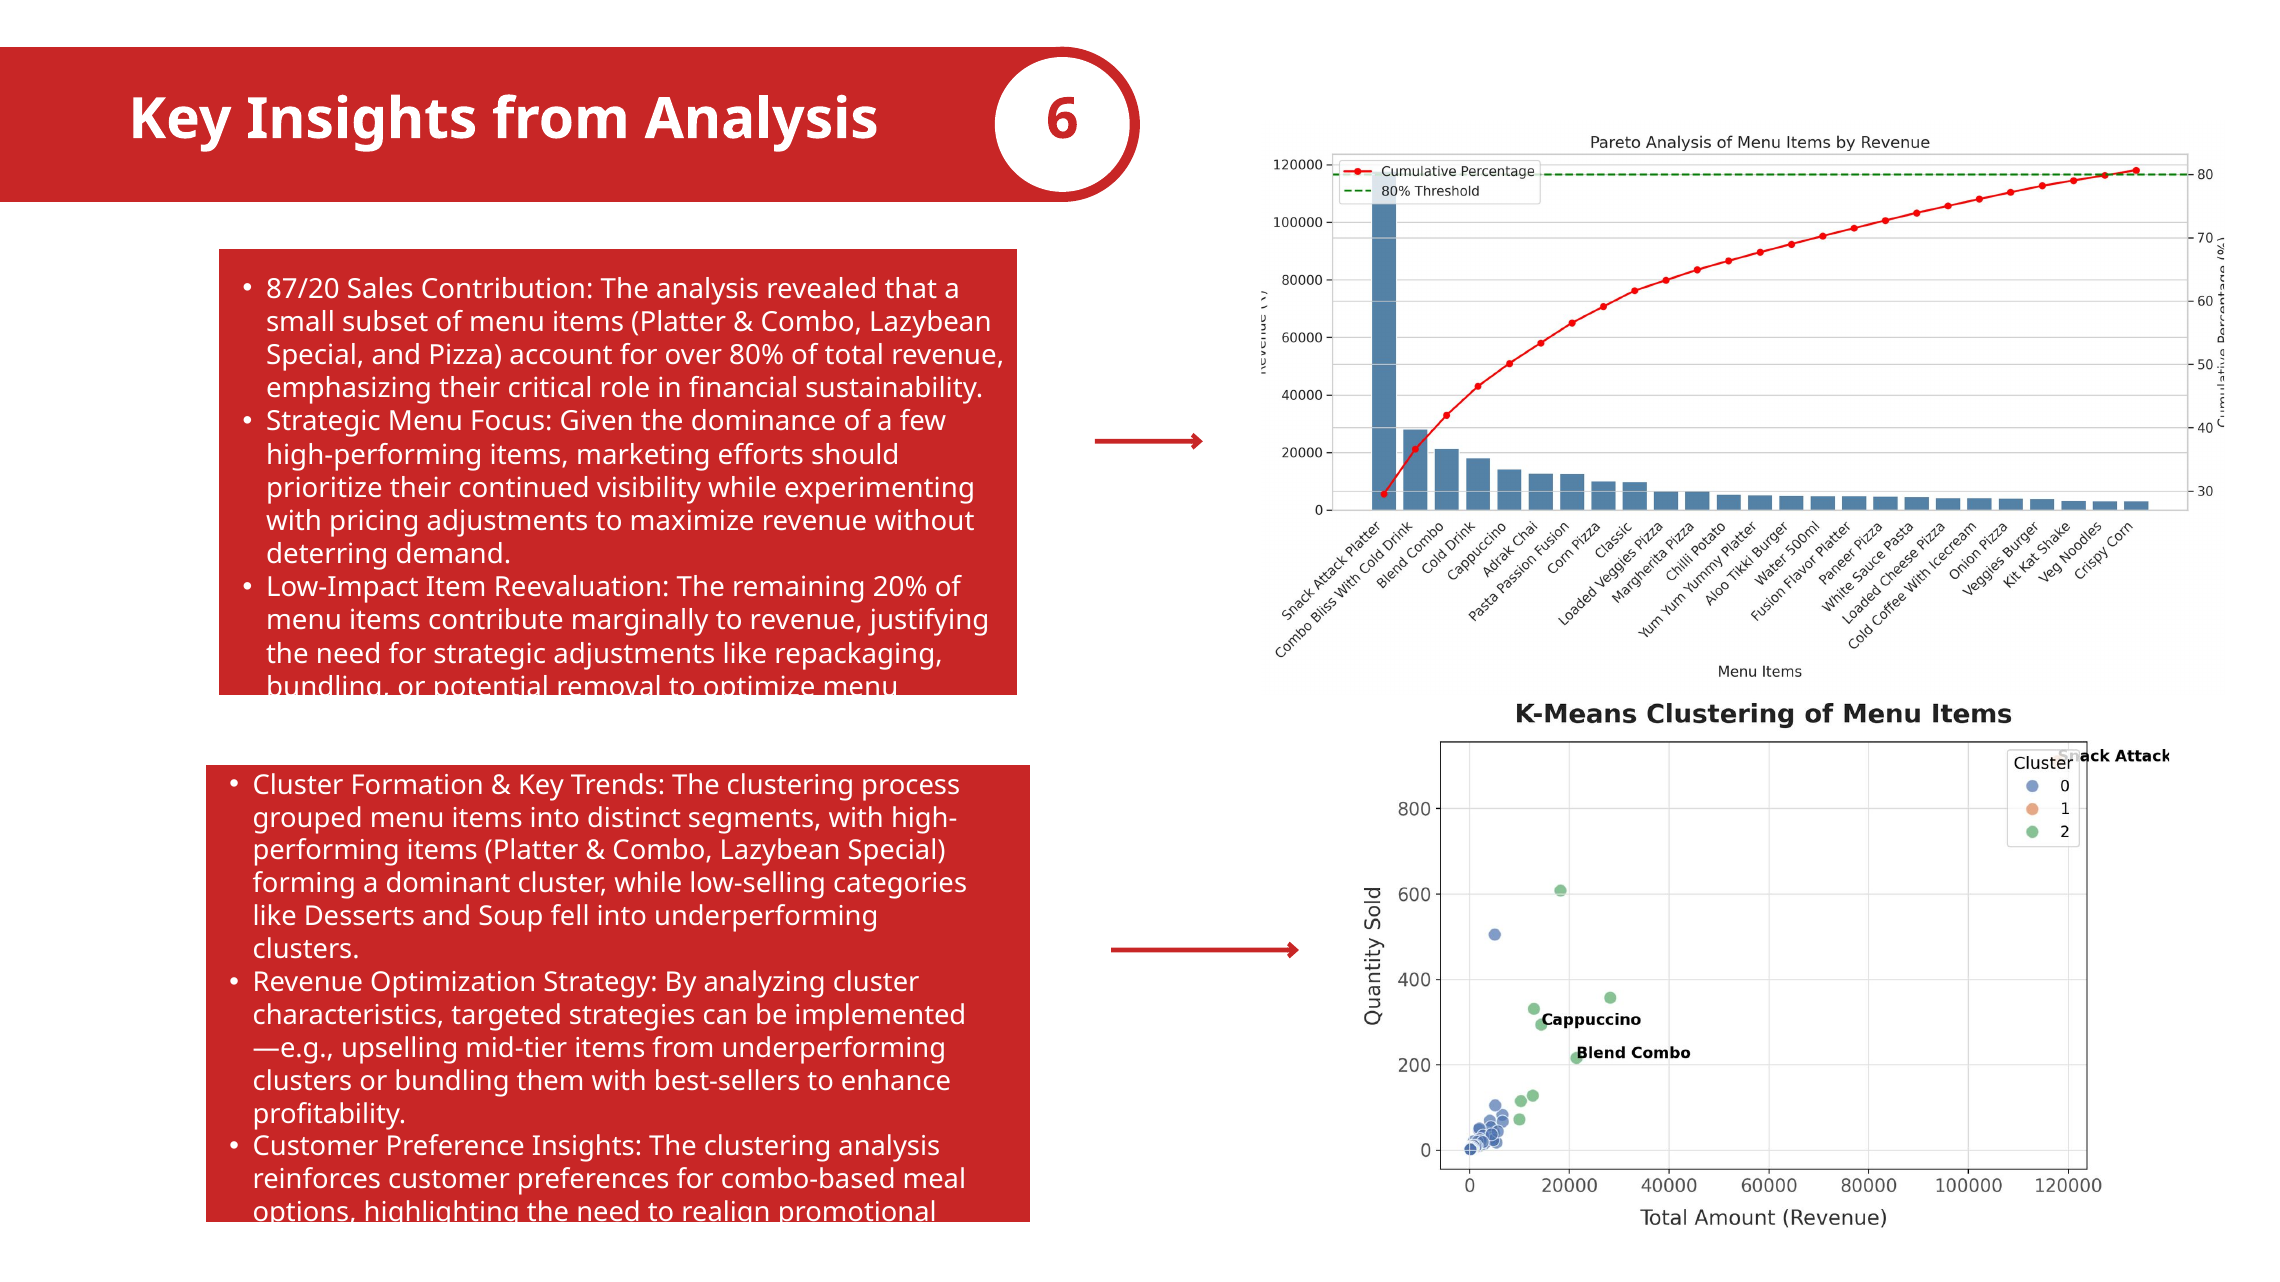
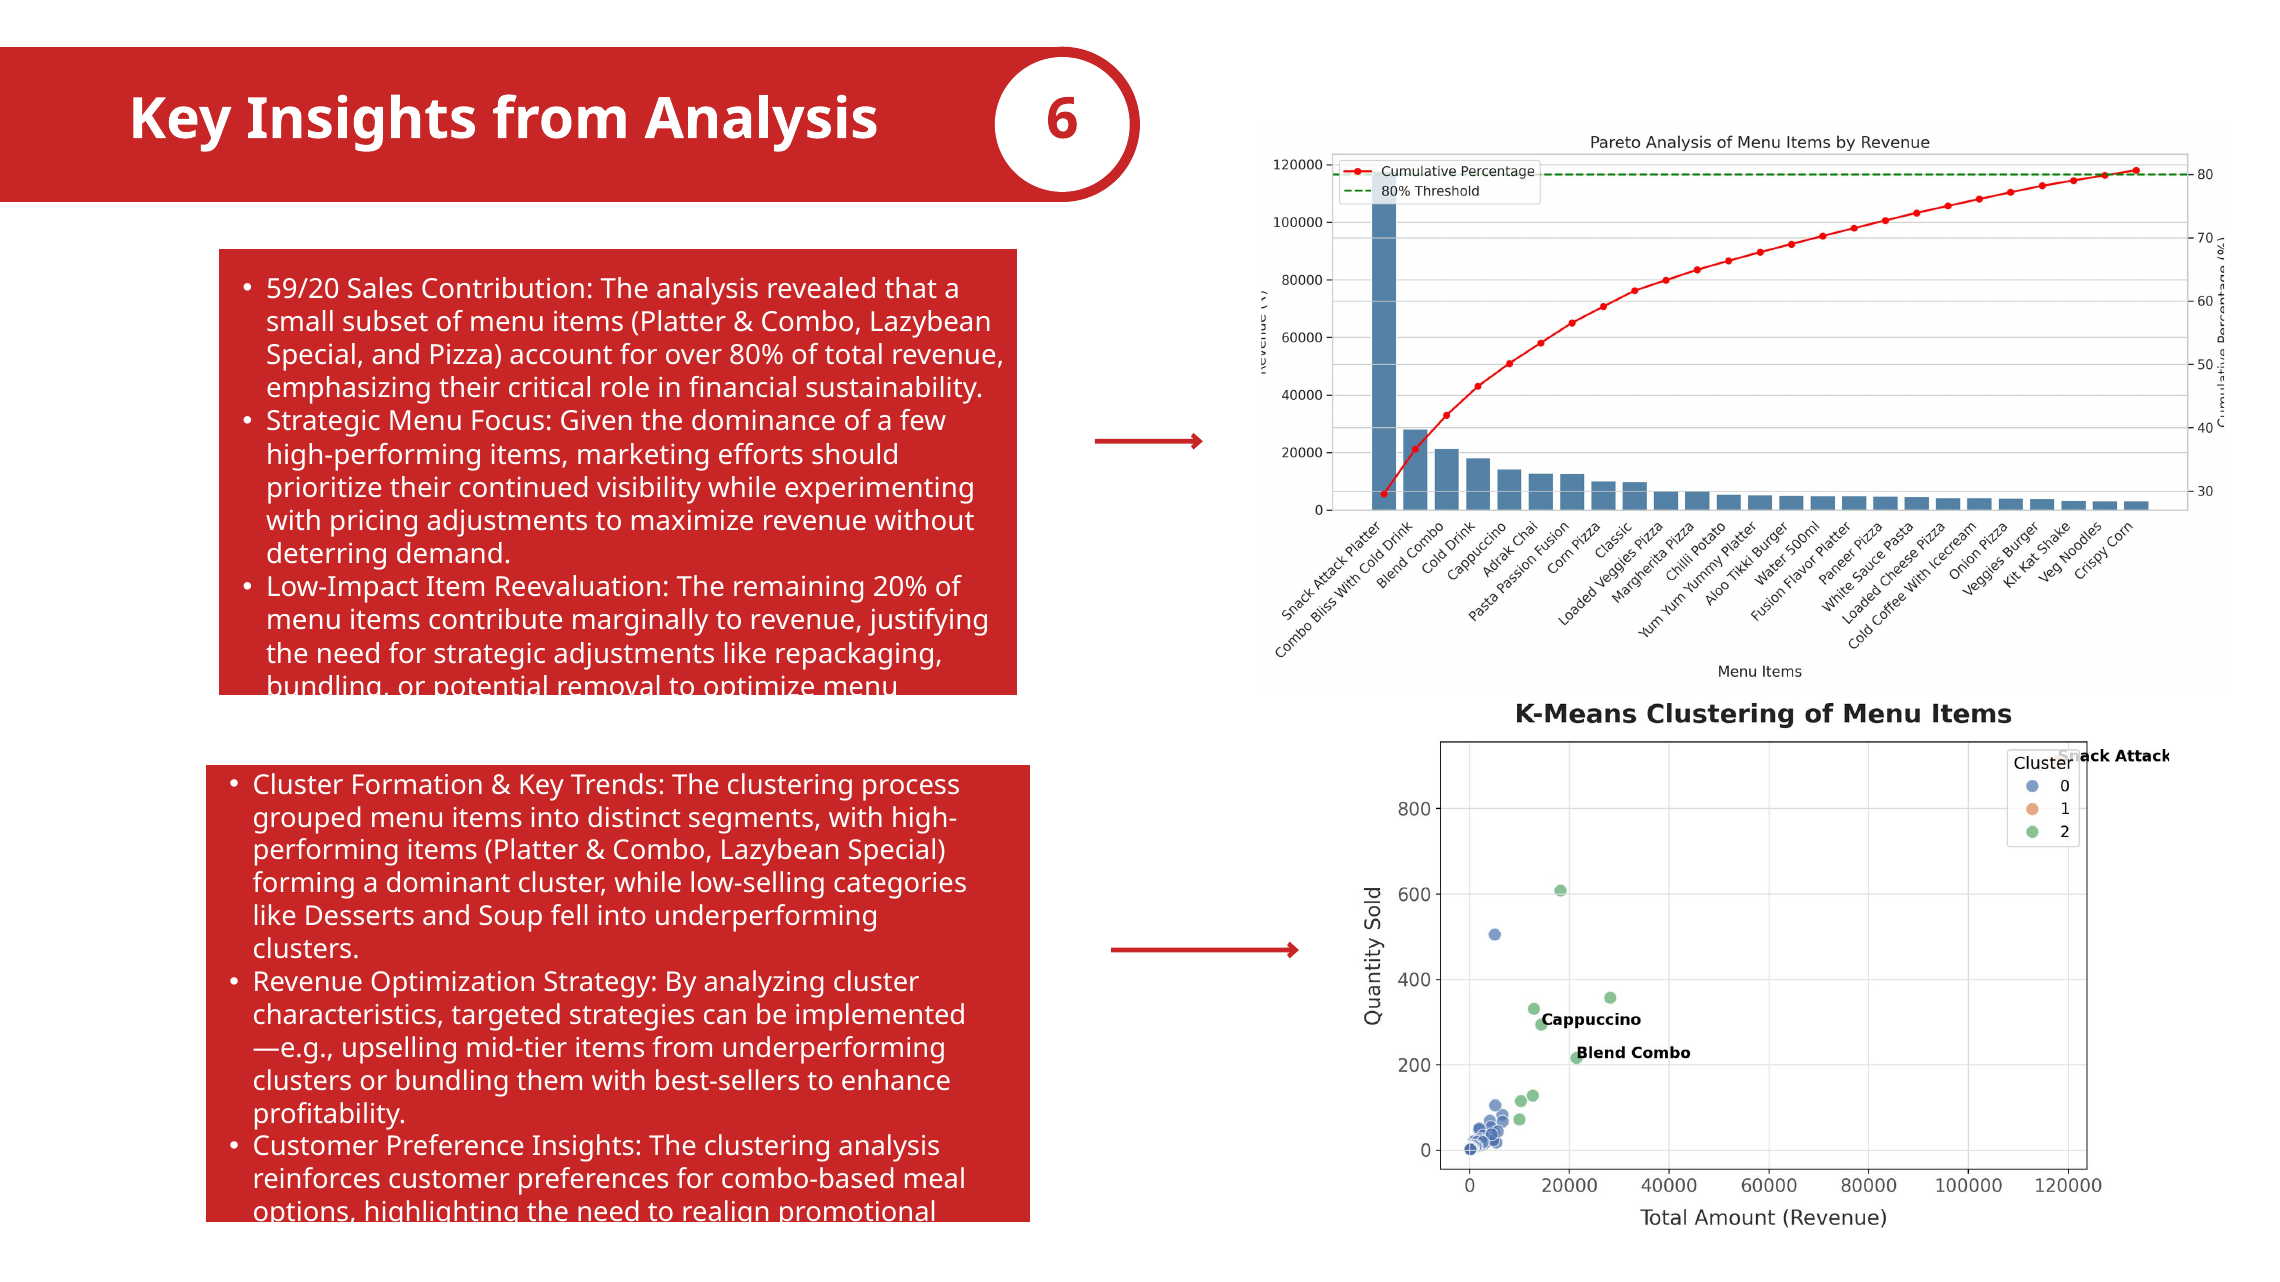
87/20: 87/20 -> 59/20
